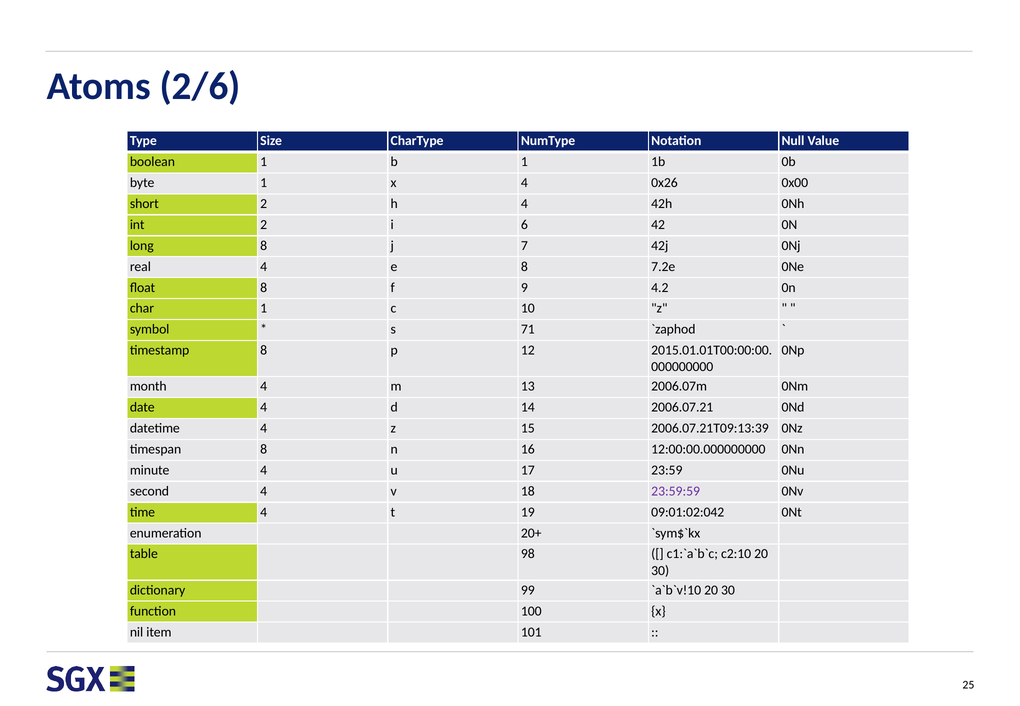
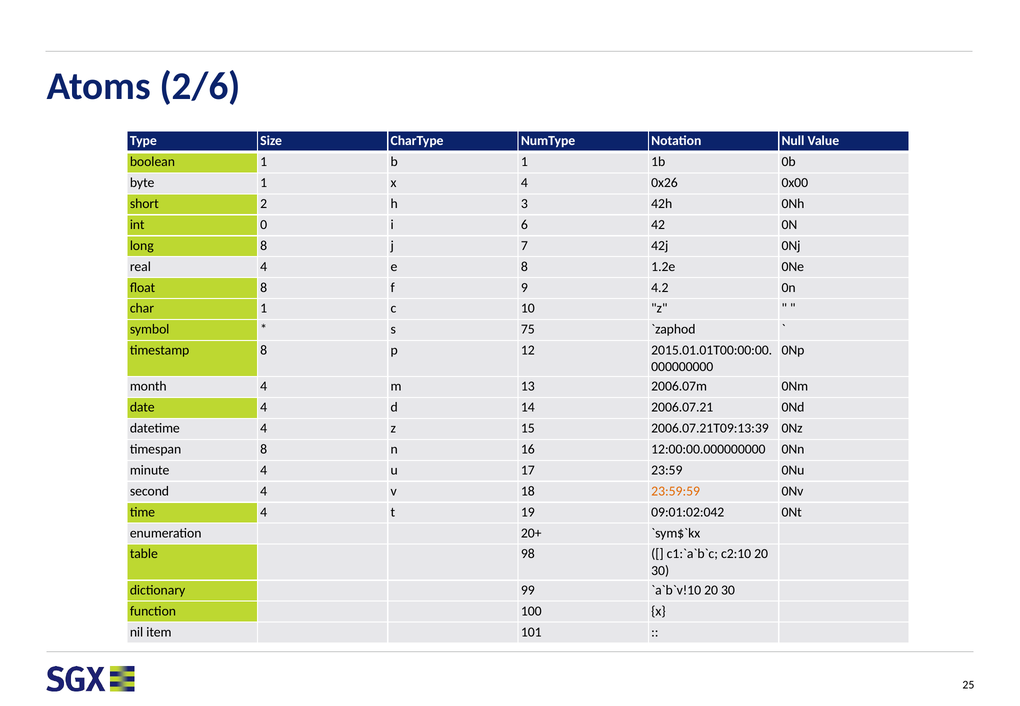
h 4: 4 -> 3
int 2: 2 -> 0
7.2e: 7.2e -> 1.2e
71: 71 -> 75
23:59:59 colour: purple -> orange
